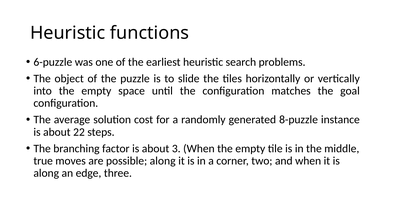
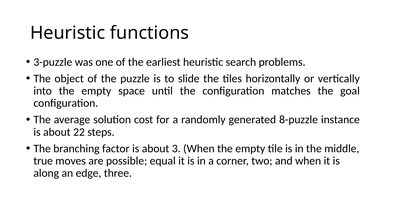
6-puzzle: 6-puzzle -> 3-puzzle
possible along: along -> equal
